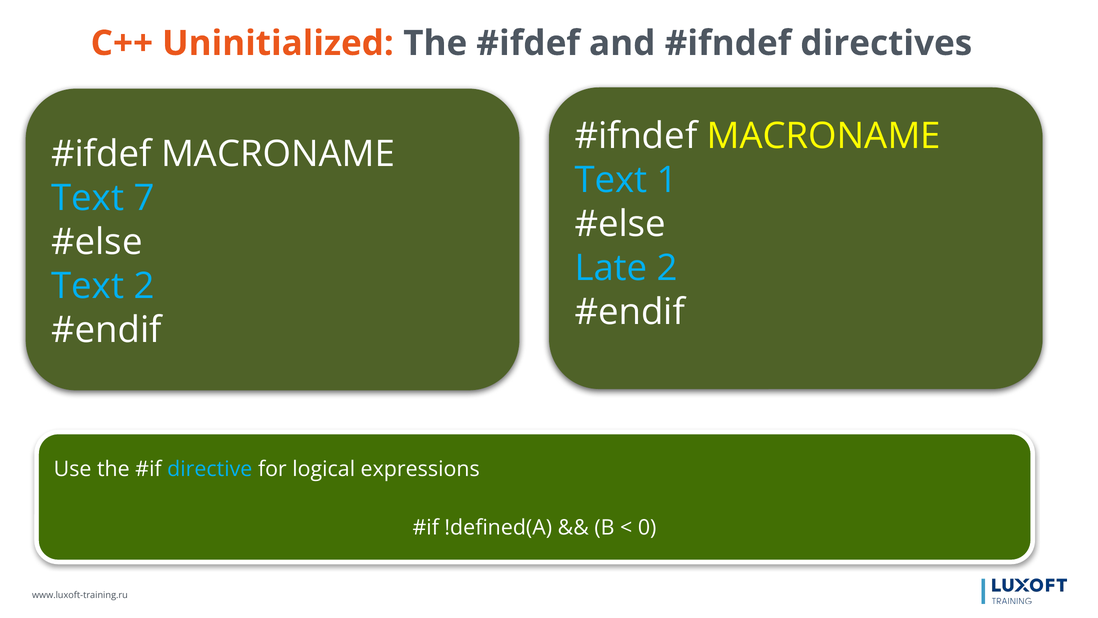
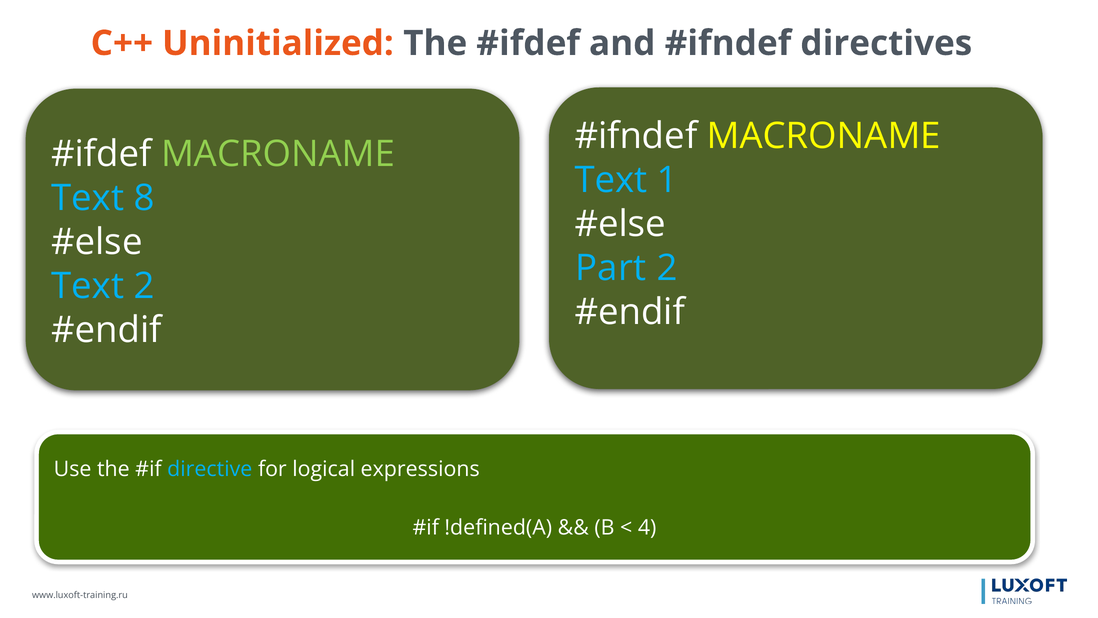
MACRONAME at (278, 154) colour: white -> light green
7: 7 -> 8
Late: Late -> Part
0: 0 -> 4
